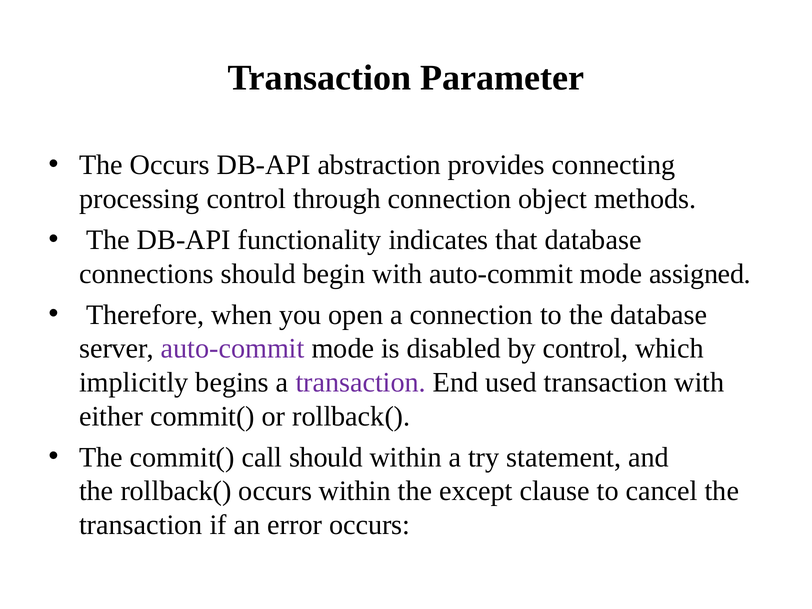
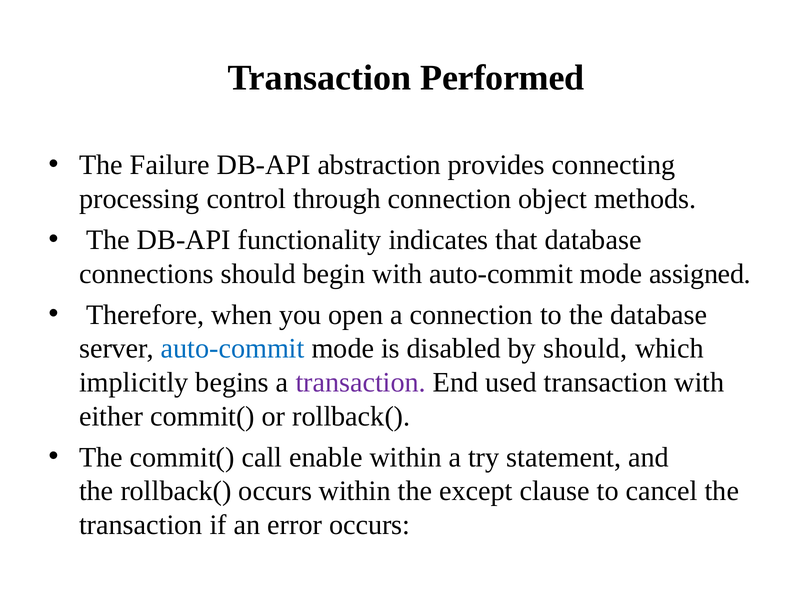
Parameter: Parameter -> Performed
The Occurs: Occurs -> Failure
auto-commit at (233, 349) colour: purple -> blue
by control: control -> should
call should: should -> enable
